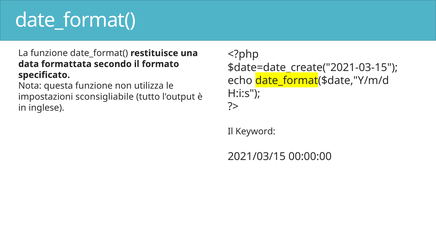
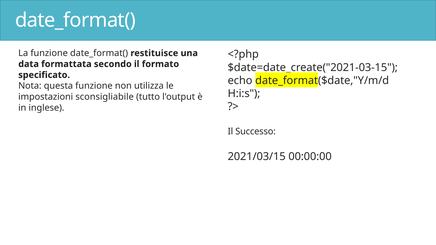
Keyword: Keyword -> Successo
